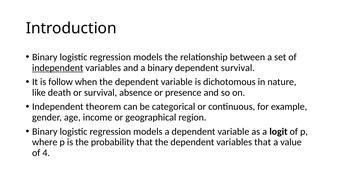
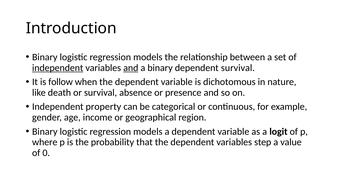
and at (131, 68) underline: none -> present
theorem: theorem -> property
variables that: that -> step
4: 4 -> 0
